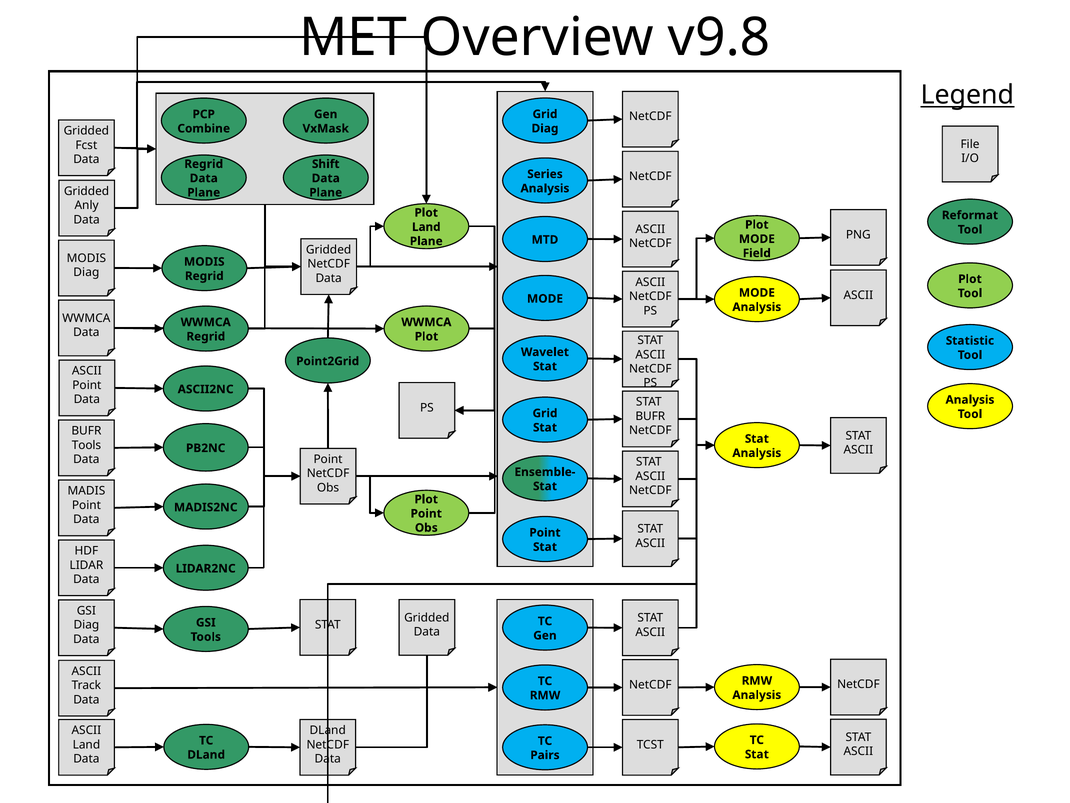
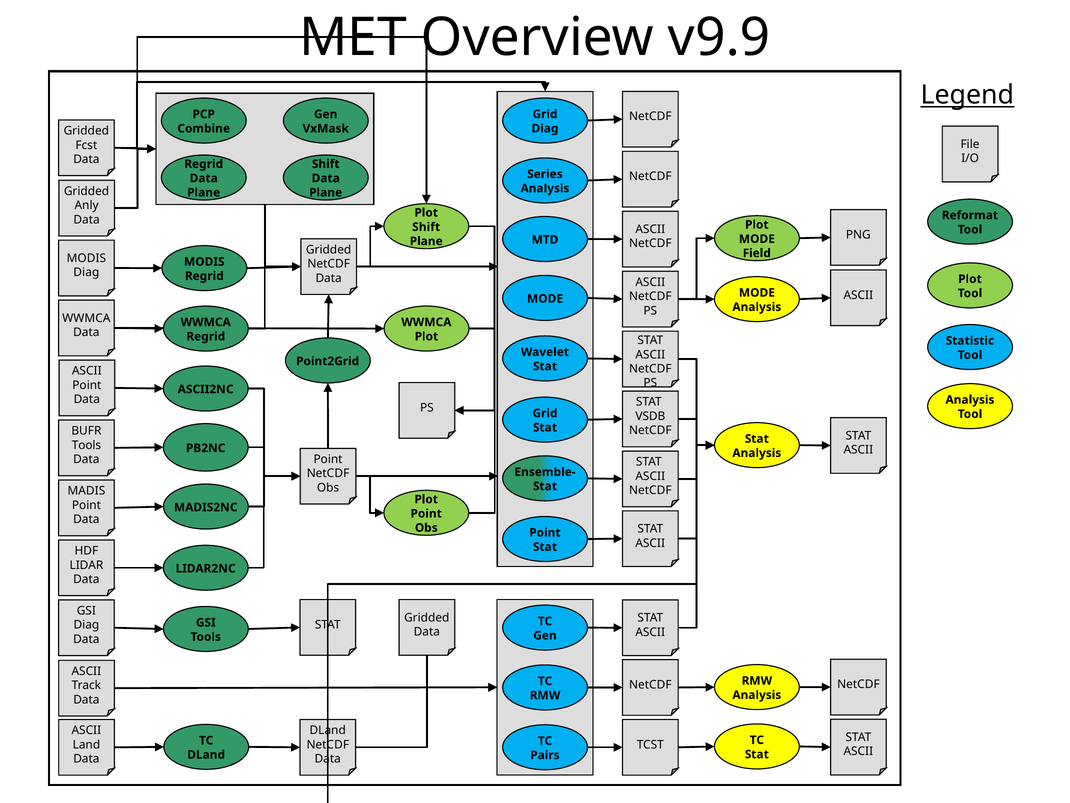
v9.8: v9.8 -> v9.9
Land at (426, 227): Land -> Shift
BUFR at (650, 416): BUFR -> VSDB
